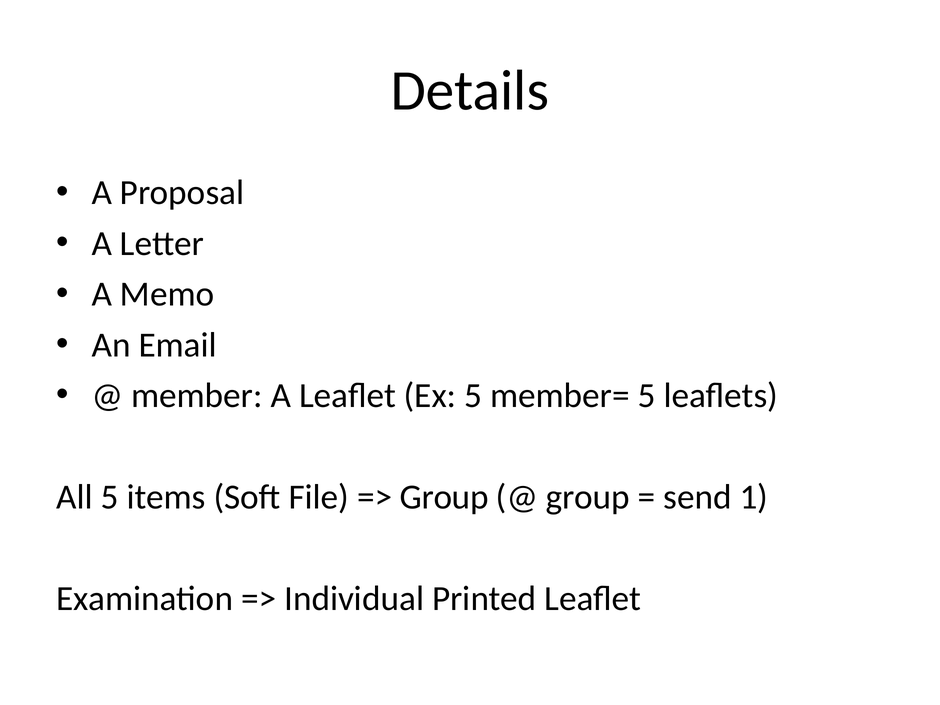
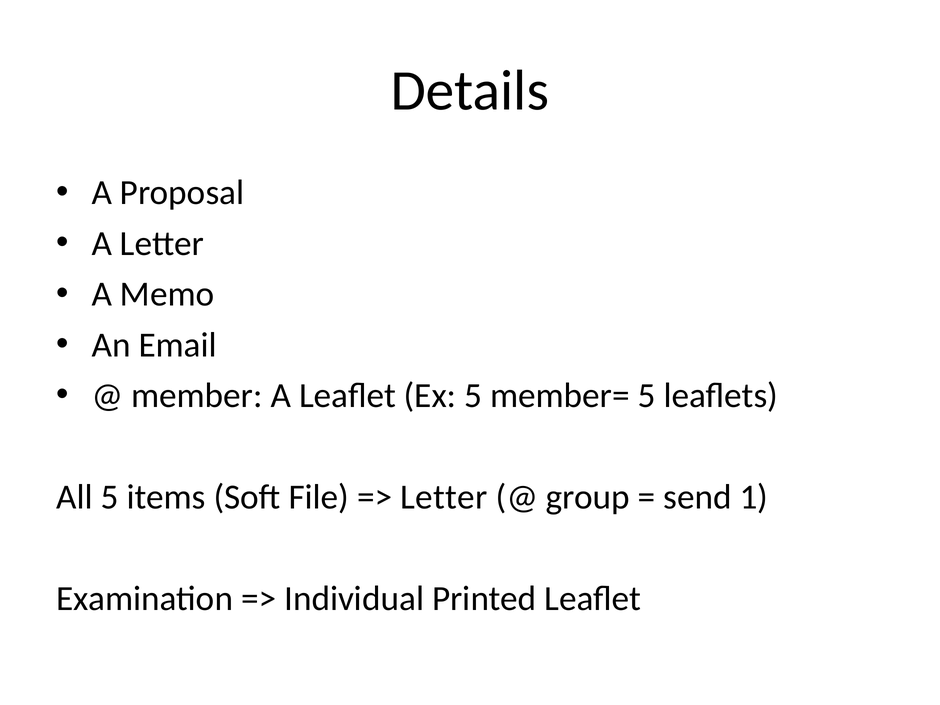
Group at (444, 497): Group -> Letter
